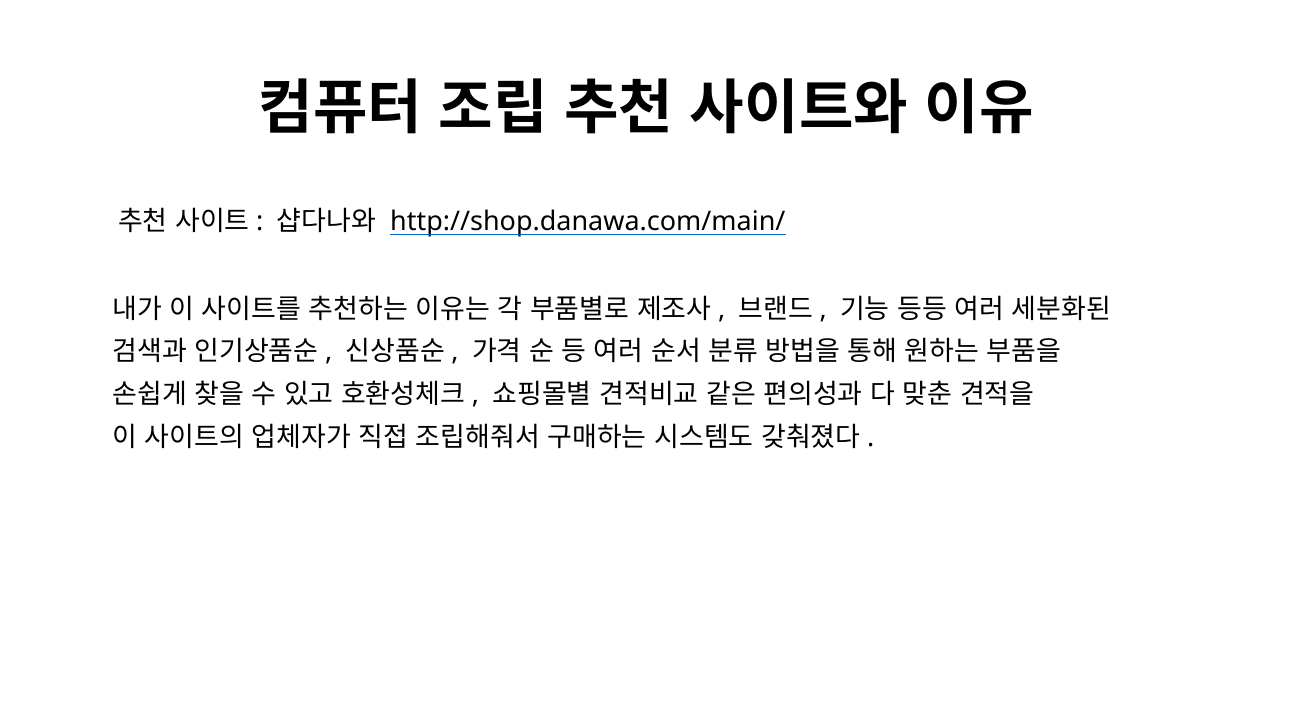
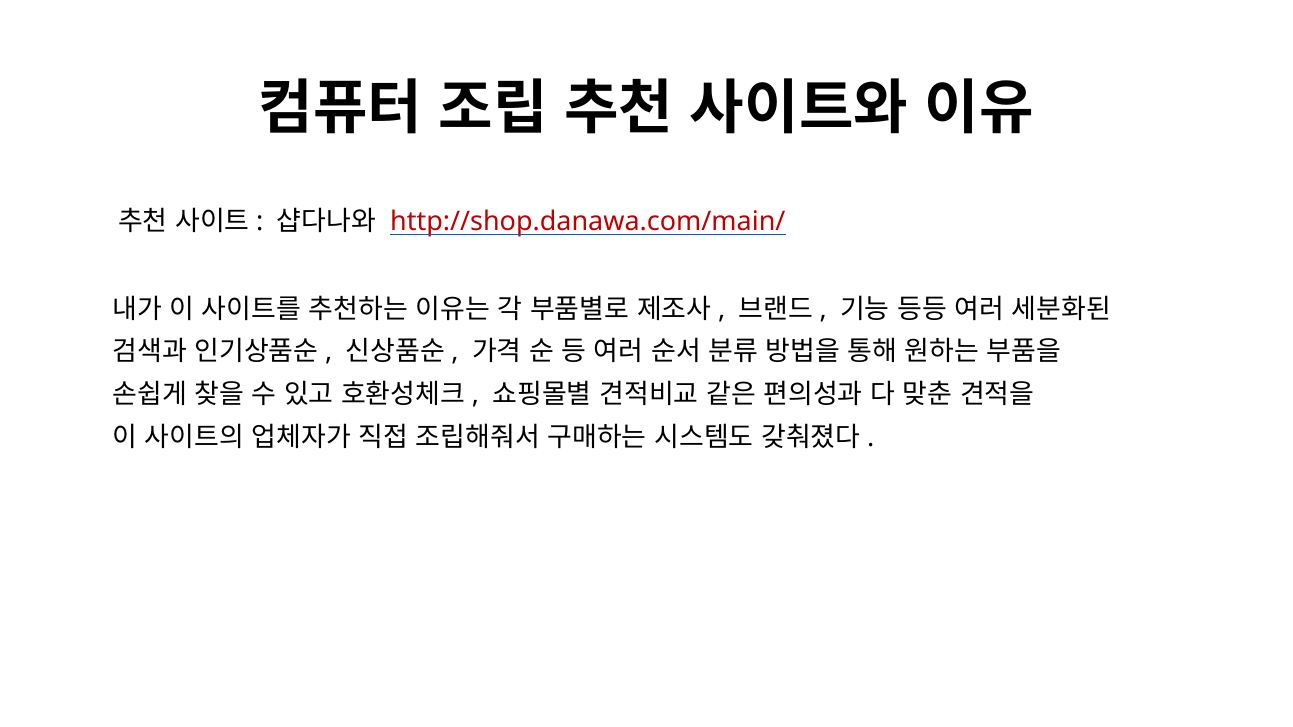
http://shop.danawa.com/main/ colour: black -> red
